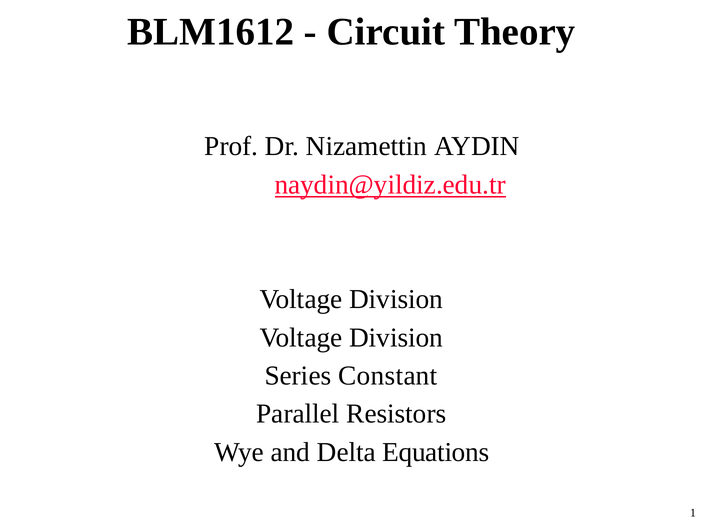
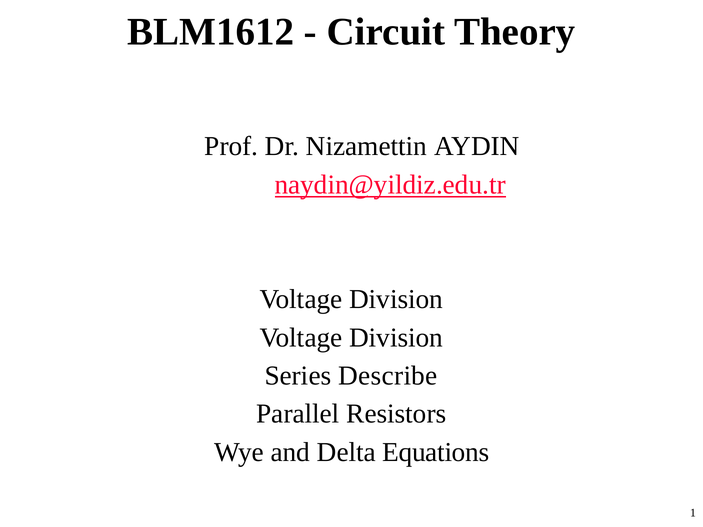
Constant: Constant -> Describe
